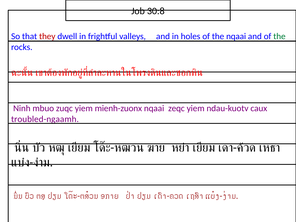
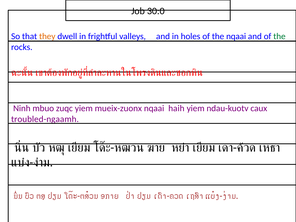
30:8: 30:8 -> 30:0
they colour: red -> orange
mienh-zuonx: mienh-zuonx -> mueix-zuonx
zeqc: zeqc -> haih
